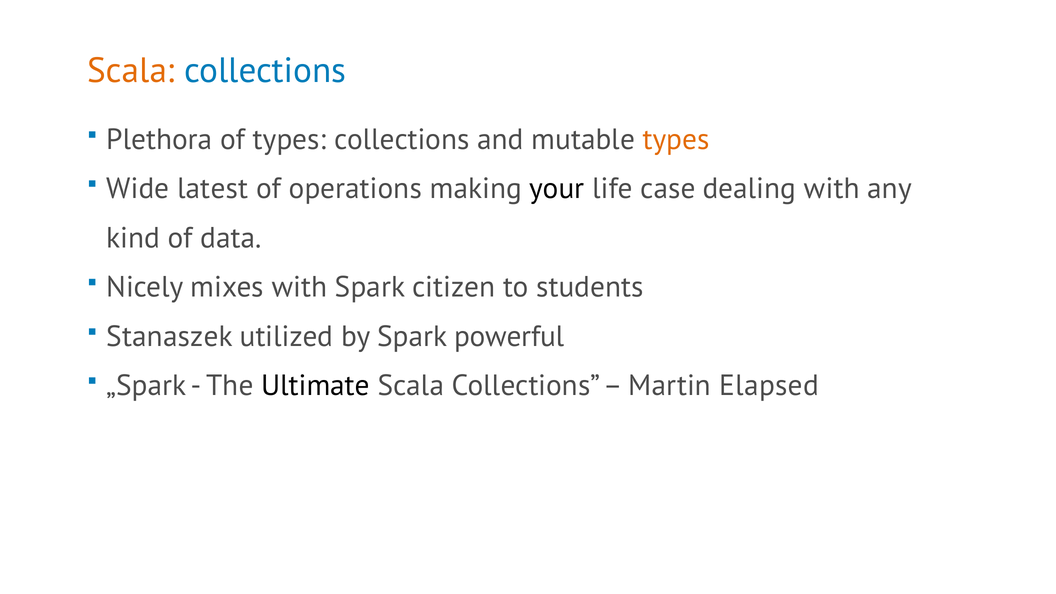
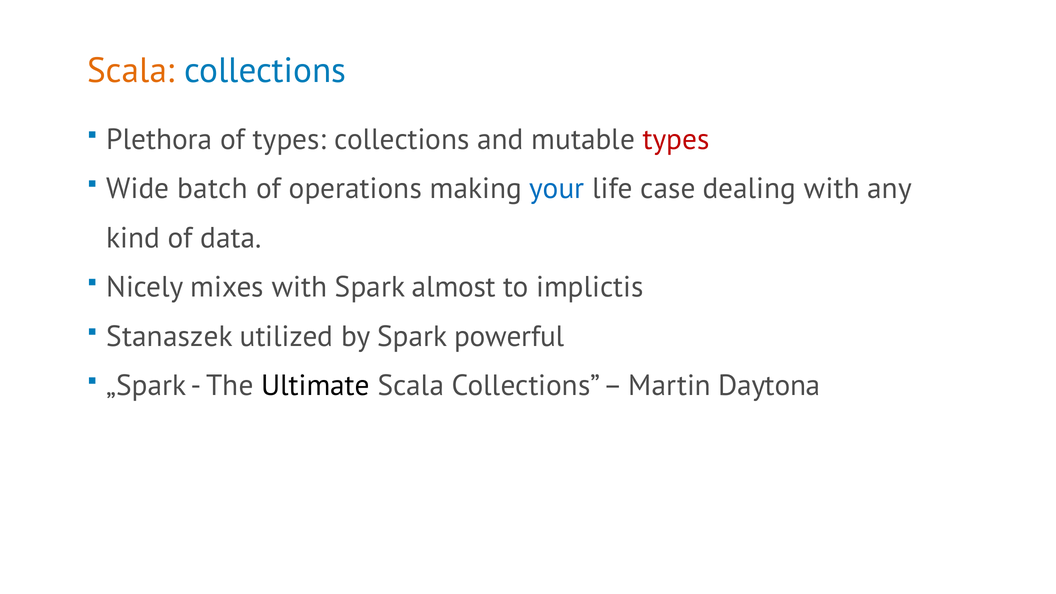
types at (676, 139) colour: orange -> red
latest: latest -> batch
your colour: black -> blue
citizen: citizen -> almost
students: students -> implictis
Elapsed: Elapsed -> Daytona
